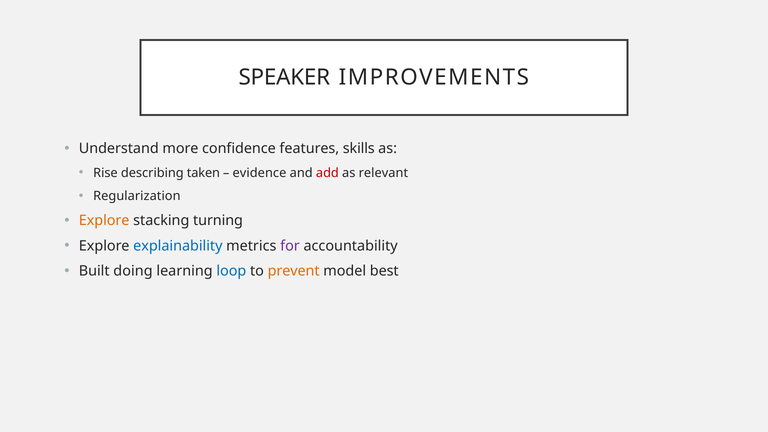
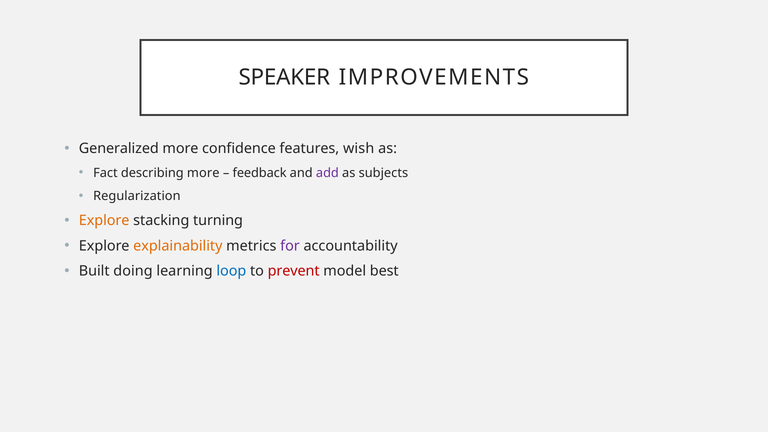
Understand: Understand -> Generalized
skills: skills -> wish
Rise: Rise -> Fact
describing taken: taken -> more
evidence: evidence -> feedback
add colour: red -> purple
relevant: relevant -> subjects
explainability colour: blue -> orange
prevent colour: orange -> red
